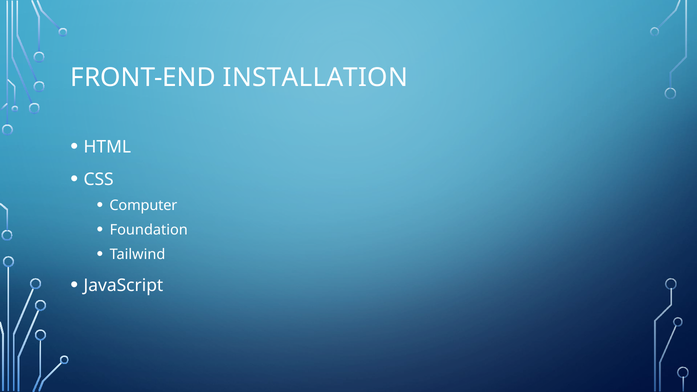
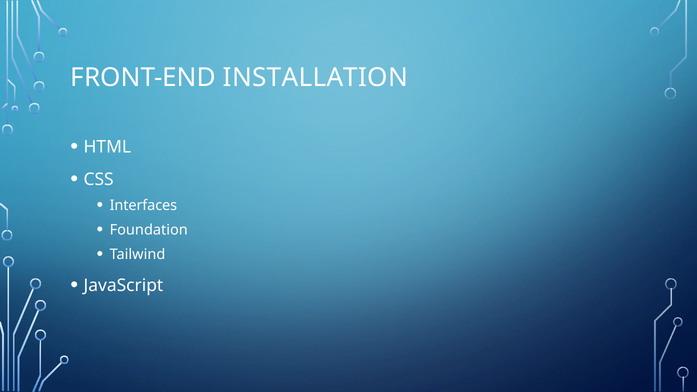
Computer: Computer -> Interfaces
